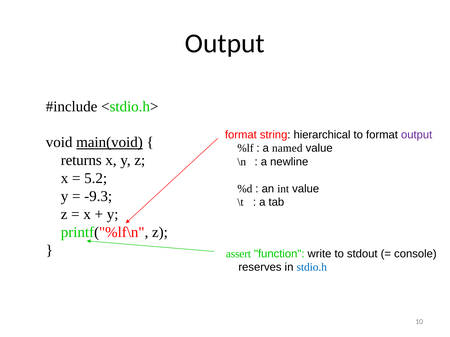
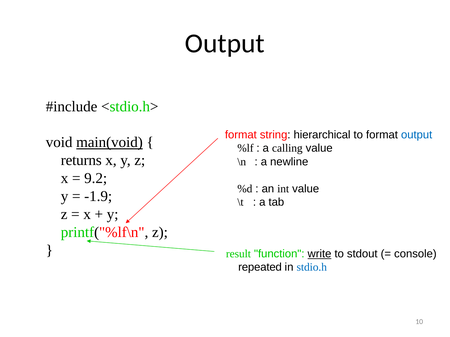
output at (417, 135) colour: purple -> blue
named: named -> calling
5.2: 5.2 -> 9.2
-9.3: -9.3 -> -1.9
assert: assert -> result
write underline: none -> present
reserves: reserves -> repeated
